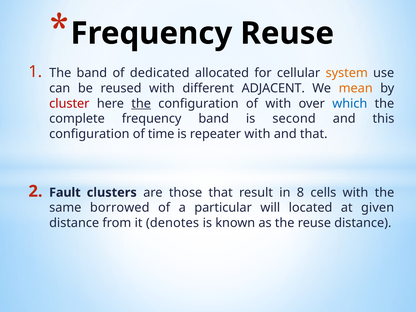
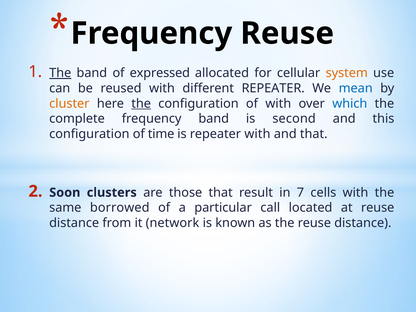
The at (60, 73) underline: none -> present
dedicated: dedicated -> expressed
different ADJACENT: ADJACENT -> REPEATER
mean colour: orange -> blue
cluster colour: red -> orange
Fault: Fault -> Soon
8: 8 -> 7
will: will -> call
at given: given -> reuse
denotes: denotes -> network
